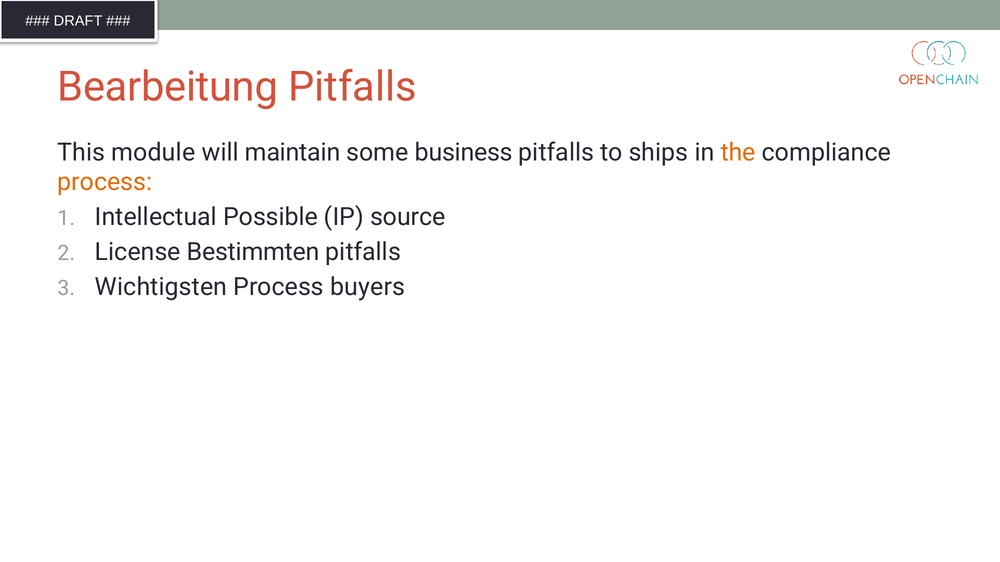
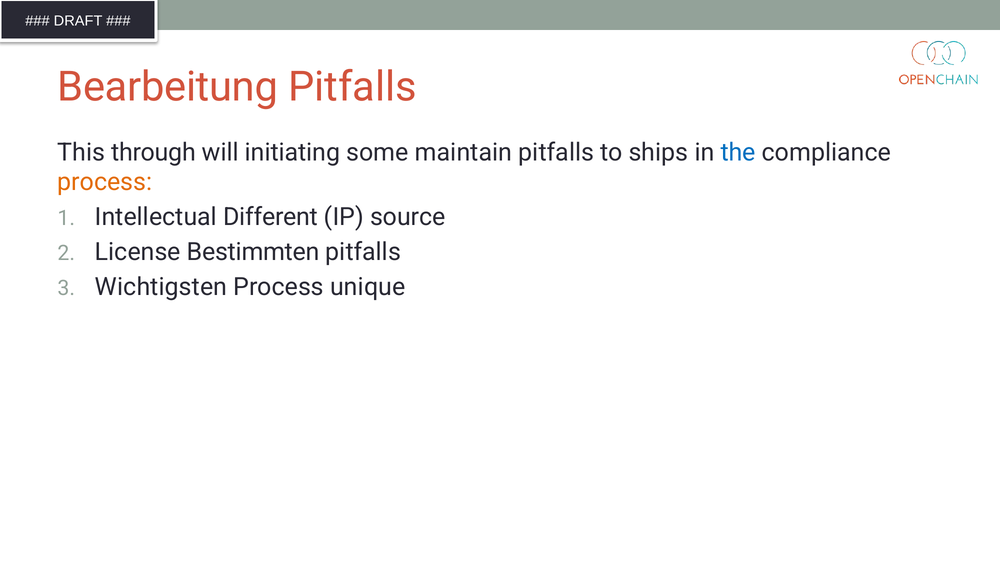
module: module -> through
maintain: maintain -> initiating
business: business -> maintain
the colour: orange -> blue
Possible: Possible -> Different
buyers: buyers -> unique
